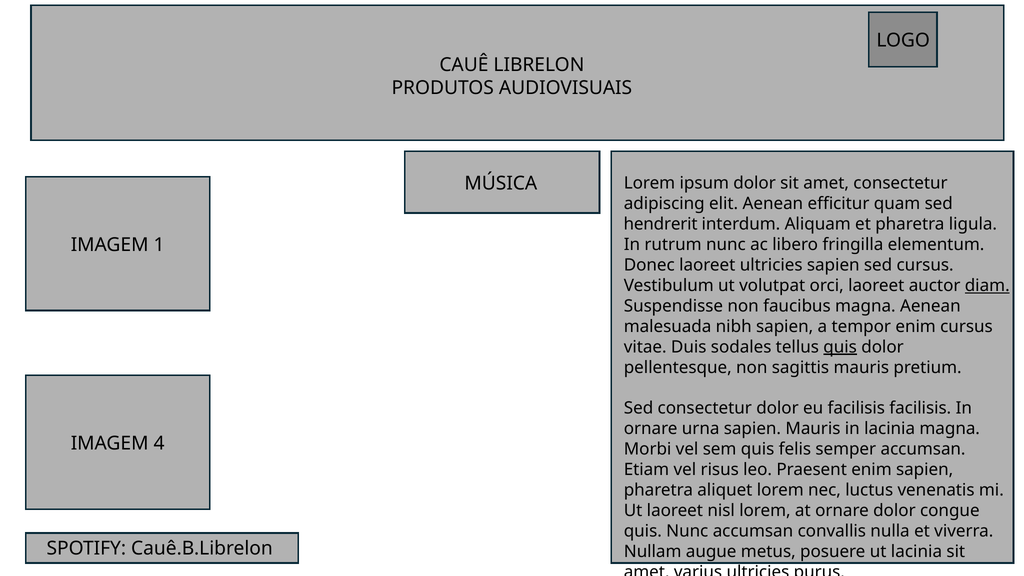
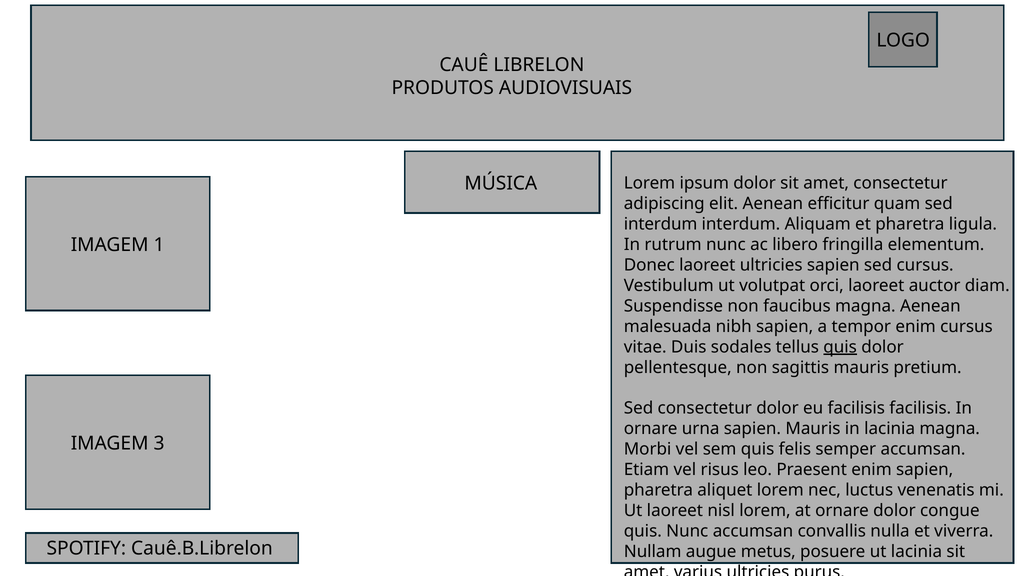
hendrerit at (661, 224): hendrerit -> interdum
diam underline: present -> none
4: 4 -> 3
